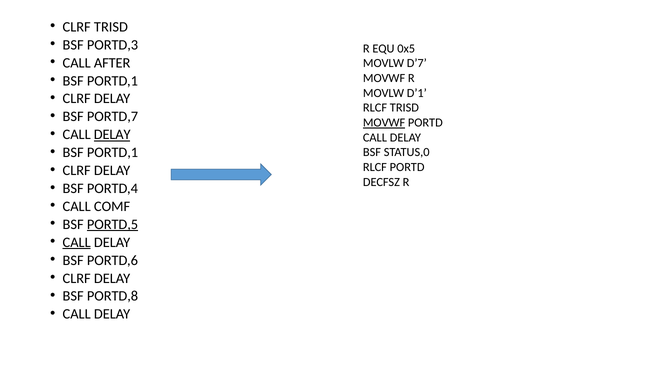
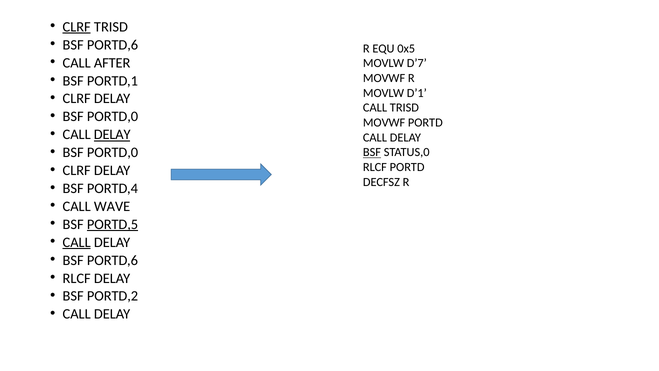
CLRF at (77, 27) underline: none -> present
PORTD,3 at (112, 45): PORTD,3 -> PORTD,6
RLCF at (375, 108): RLCF -> CALL
PORTD,7 at (112, 117): PORTD,7 -> PORTD,0
MOVWF at (384, 123) underline: present -> none
PORTD,1 at (112, 152): PORTD,1 -> PORTD,0
BSF at (372, 152) underline: none -> present
COMF: COMF -> WAVE
CLRF at (77, 278): CLRF -> RLCF
PORTD,8: PORTD,8 -> PORTD,2
